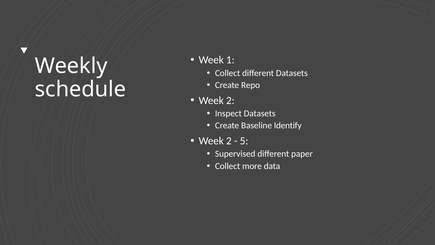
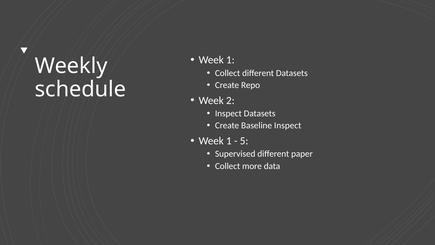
Baseline Identify: Identify -> Inspect
2 at (229, 141): 2 -> 1
